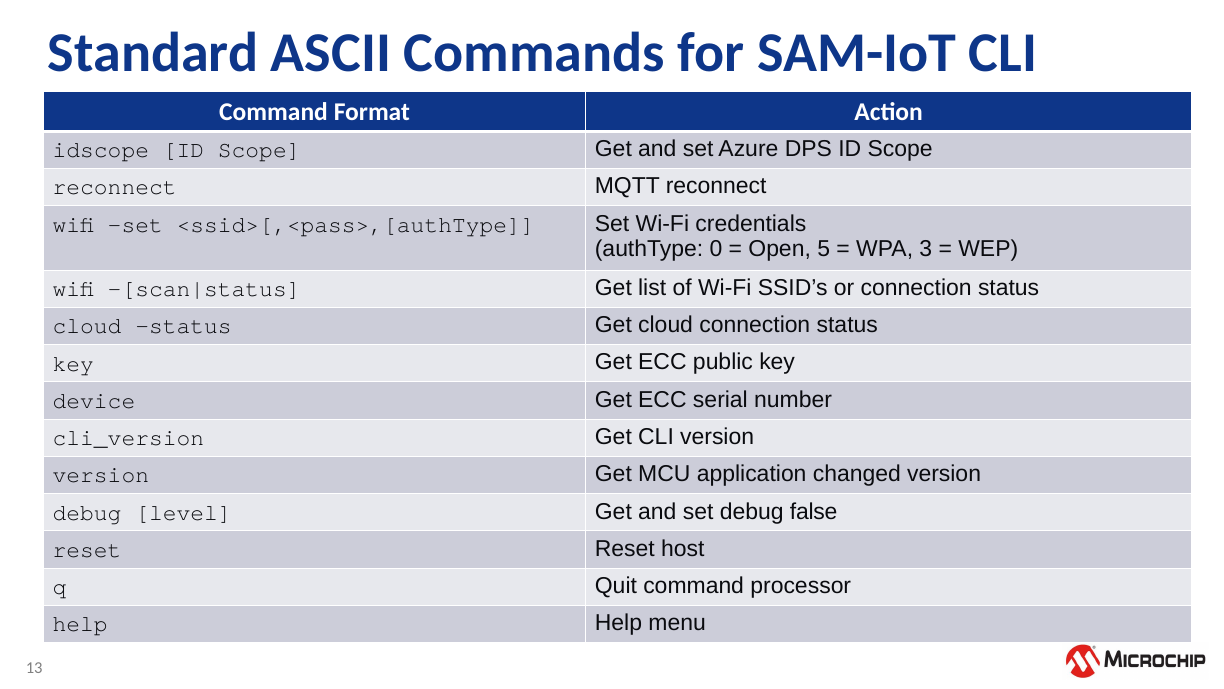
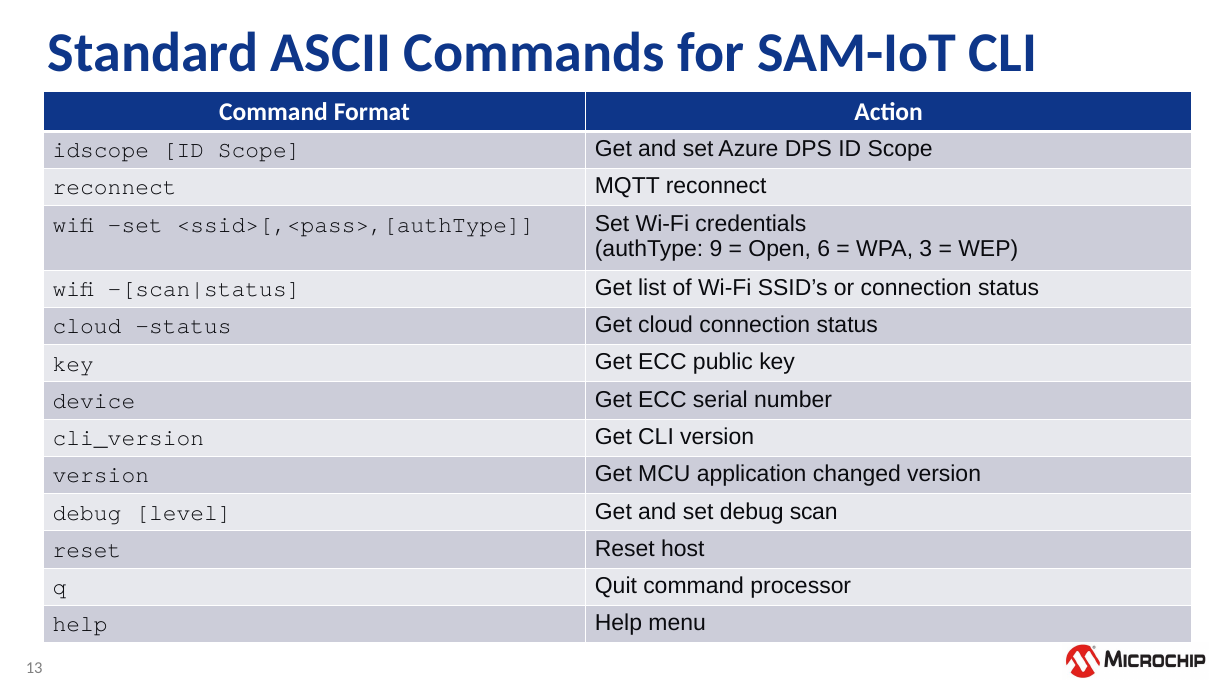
0: 0 -> 9
5: 5 -> 6
false: false -> scan
